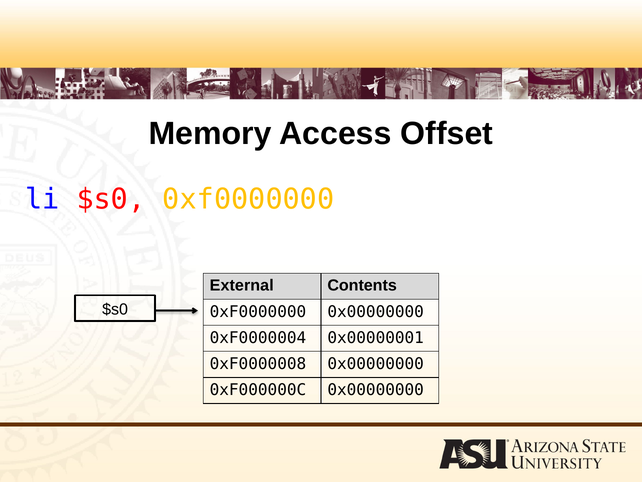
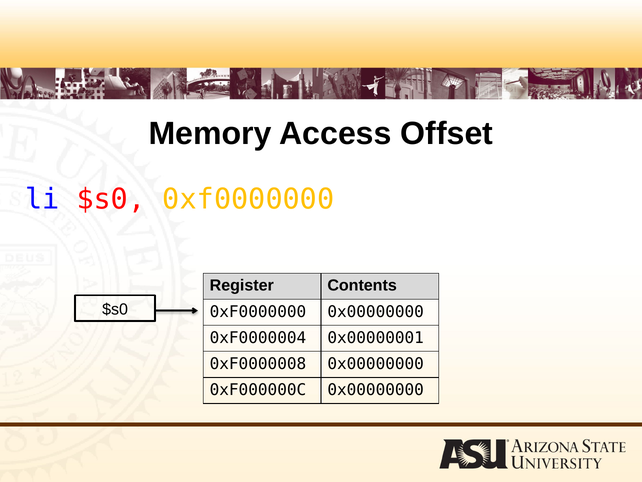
External: External -> Register
